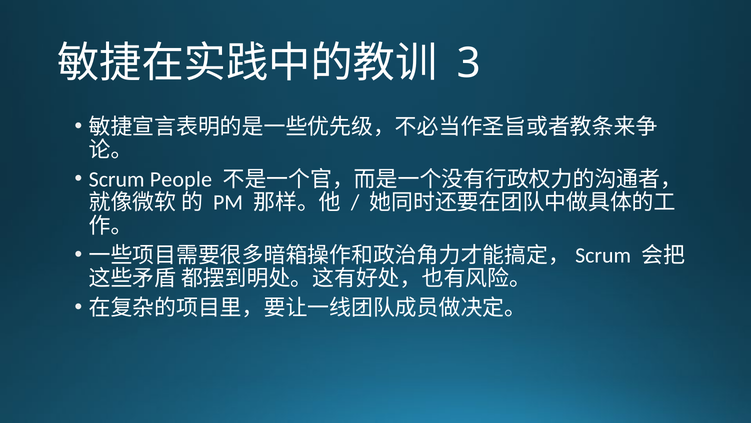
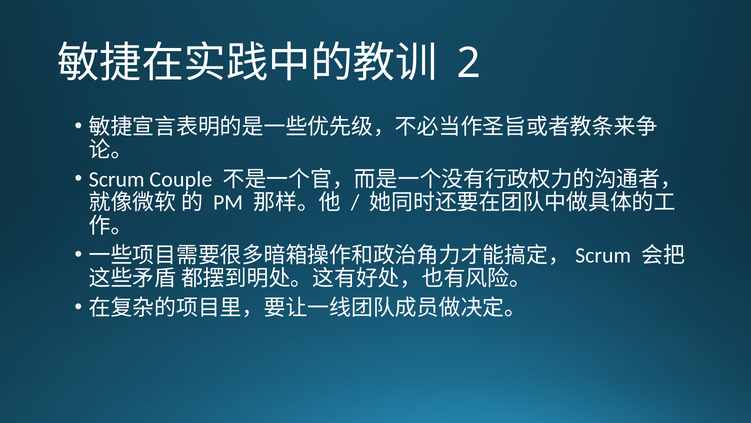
3: 3 -> 2
People: People -> Couple
